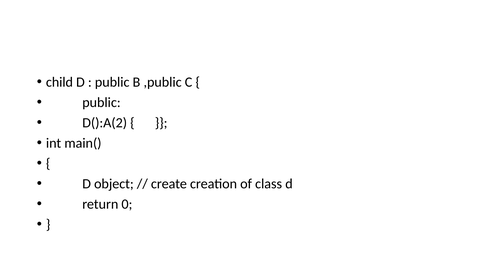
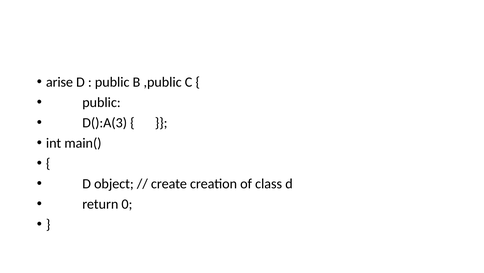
child: child -> arise
D():A(2: D():A(2 -> D():A(3
